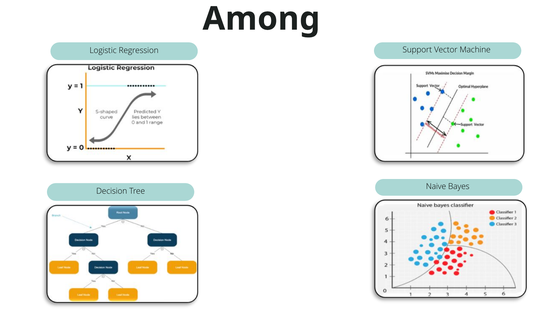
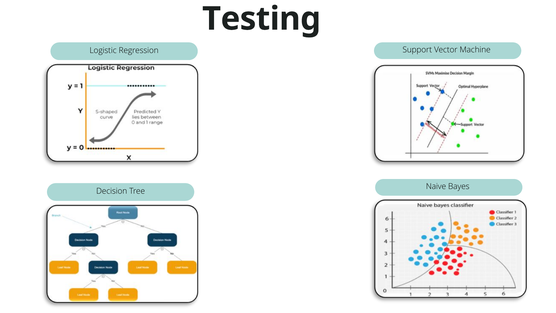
Among: Among -> Testing
